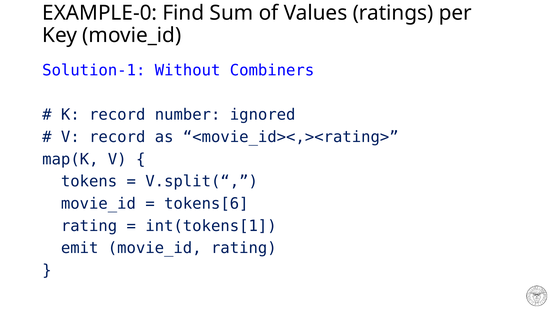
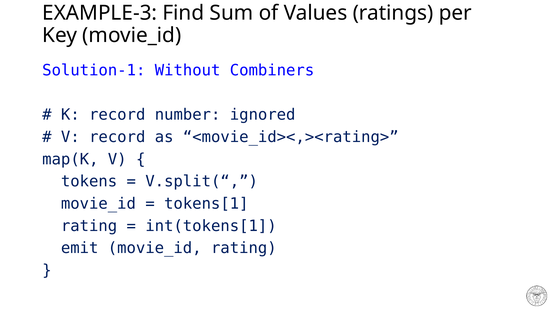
EXAMPLE-0: EXAMPLE-0 -> EXAMPLE-3
tokens[6: tokens[6 -> tokens[1
